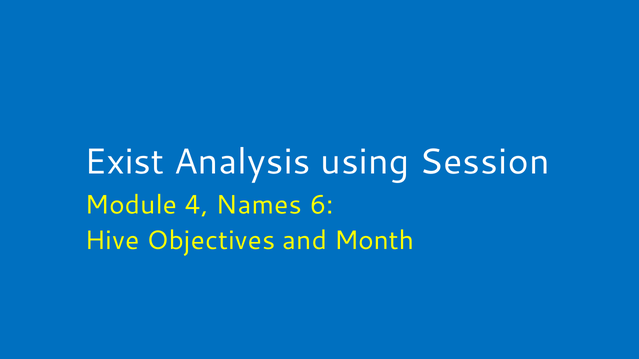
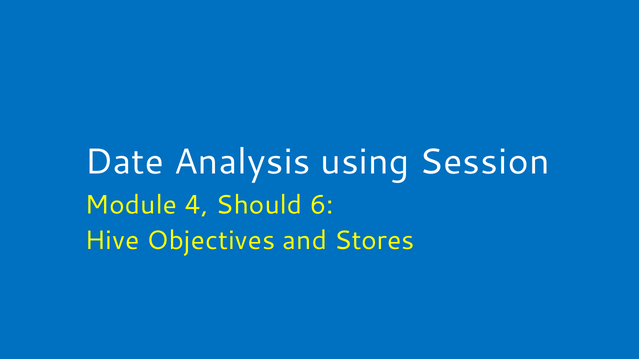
Exist: Exist -> Date
Names: Names -> Should
Month: Month -> Stores
